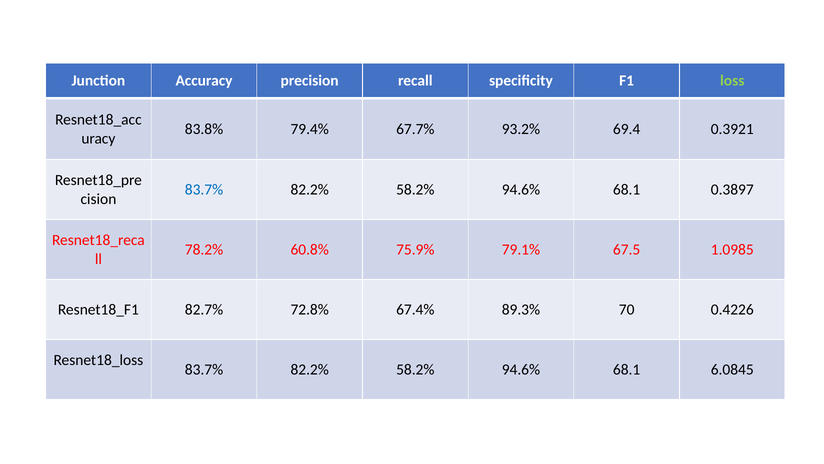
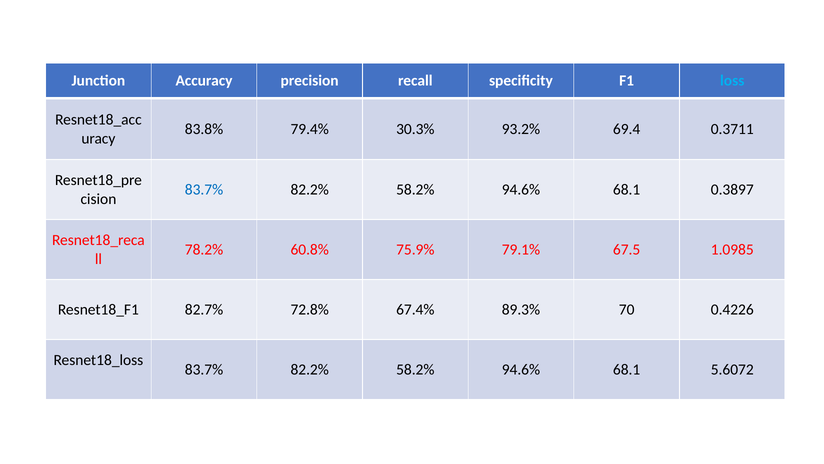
loss colour: light green -> light blue
67.7%: 67.7% -> 30.3%
0.3921: 0.3921 -> 0.3711
6.0845: 6.0845 -> 5.6072
